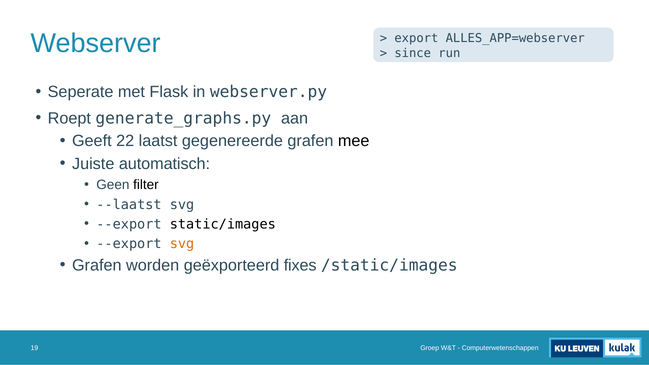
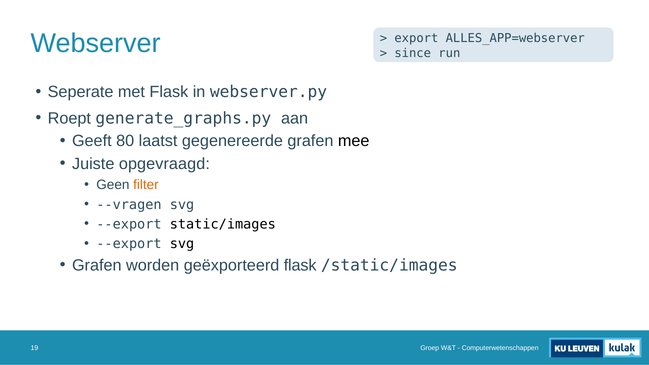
22: 22 -> 80
automatisch: automatisch -> opgevraagd
filter colour: black -> orange
--laatst: --laatst -> --vragen
svg at (182, 244) colour: orange -> black
geëxporteerd fixes: fixes -> flask
